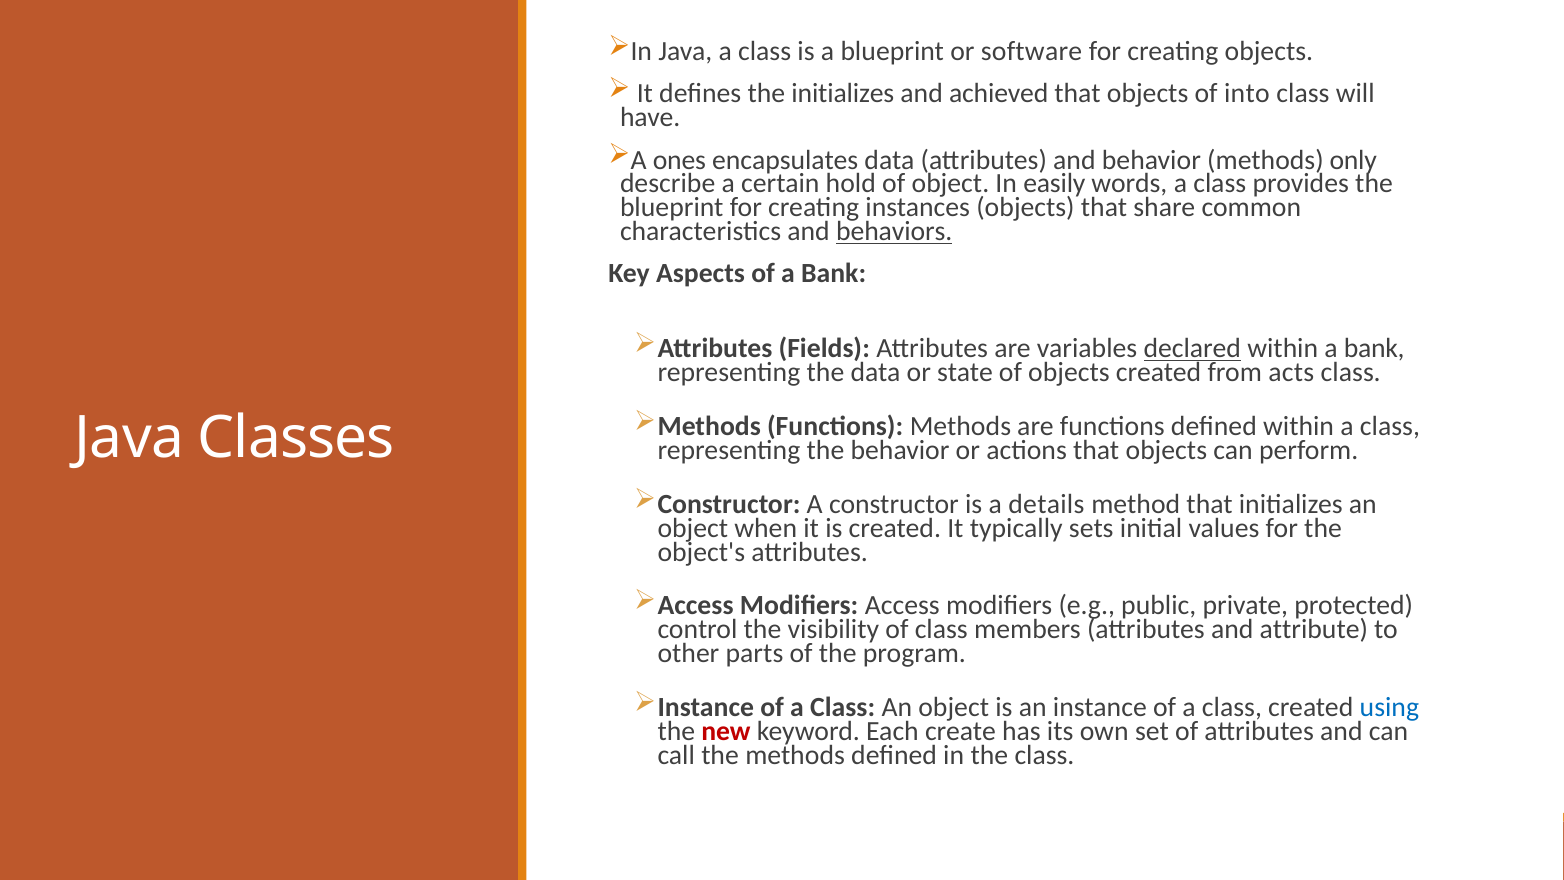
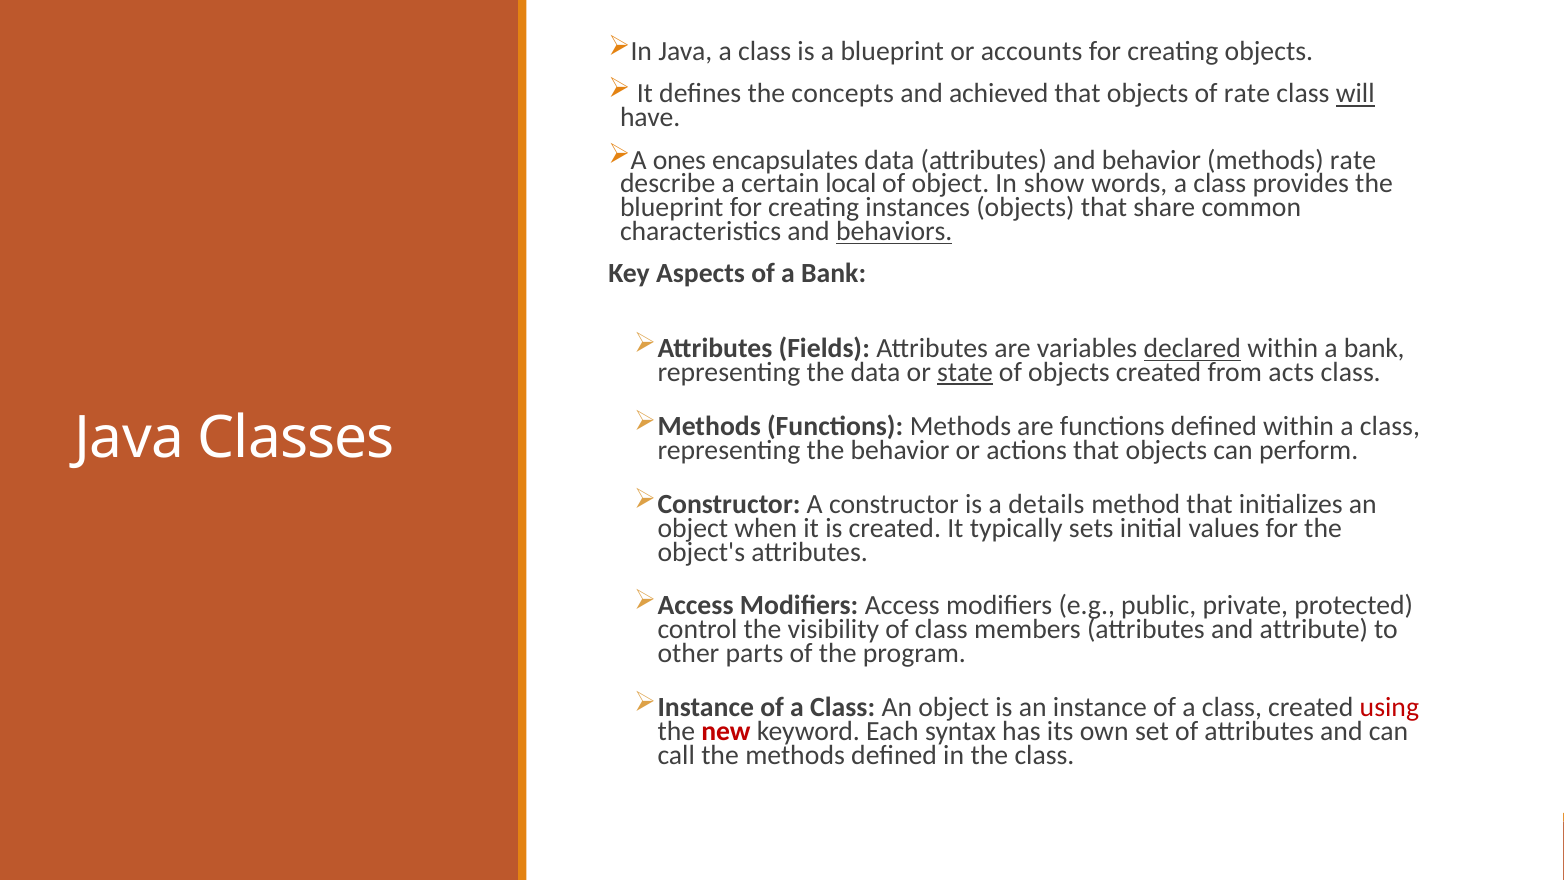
software: software -> accounts
the initializes: initializes -> concepts
of into: into -> rate
will underline: none -> present
methods only: only -> rate
hold: hold -> local
easily: easily -> show
state underline: none -> present
using colour: blue -> red
create: create -> syntax
